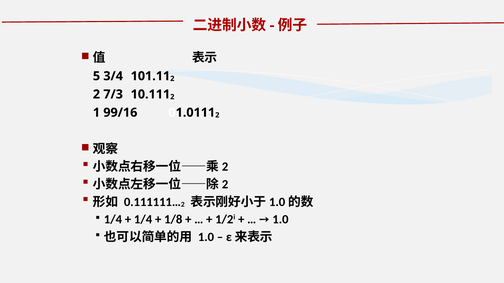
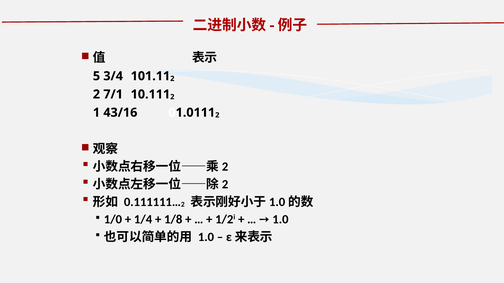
7/3: 7/3 -> 7/1
99/16: 99/16 -> 43/16
1/4 at (113, 220): 1/4 -> 1/0
